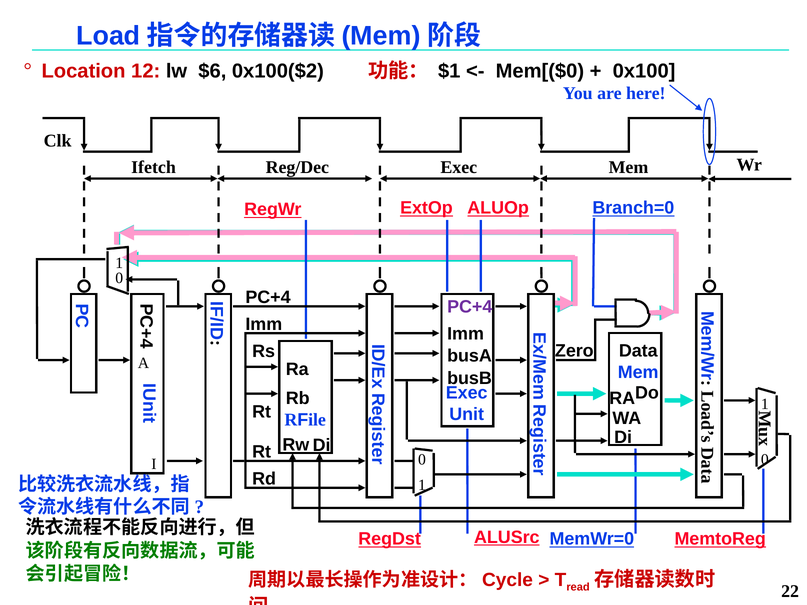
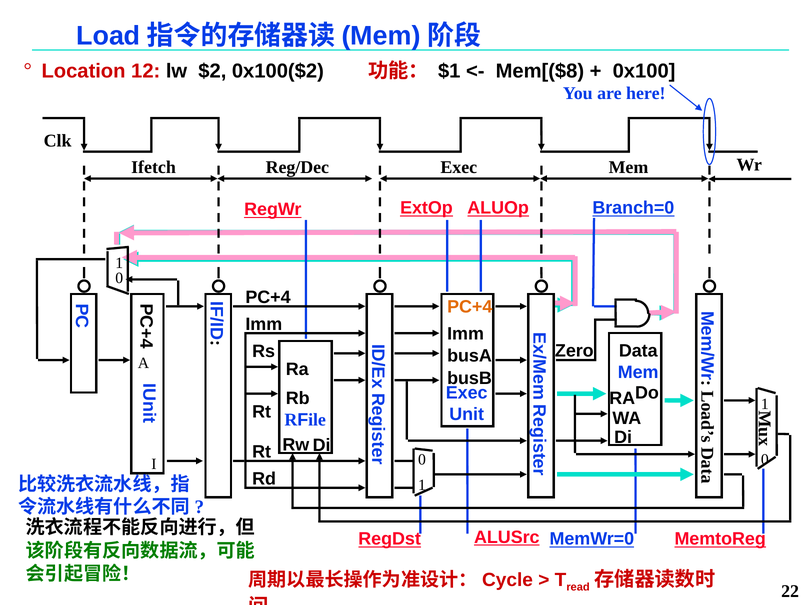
$6: $6 -> $2
Mem[($0: Mem[($0 -> Mem[($8
PC+4 at (470, 307) colour: purple -> orange
